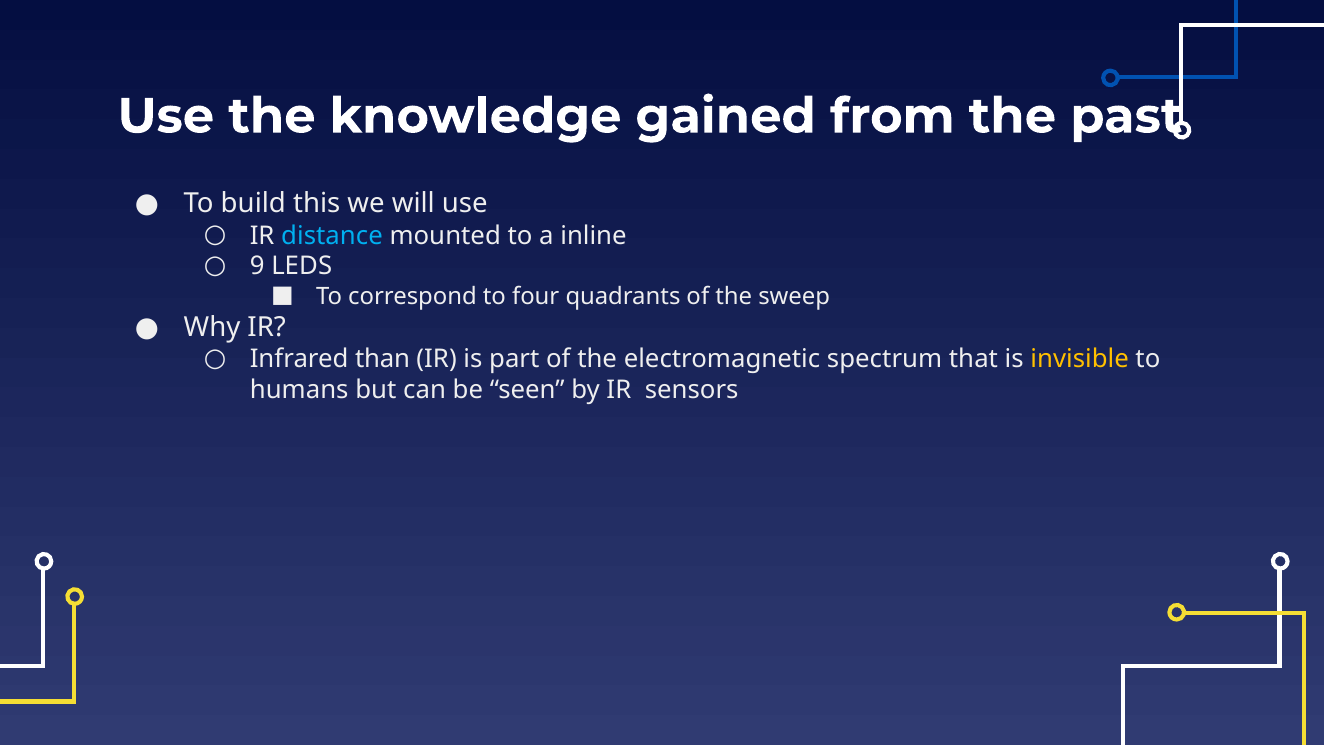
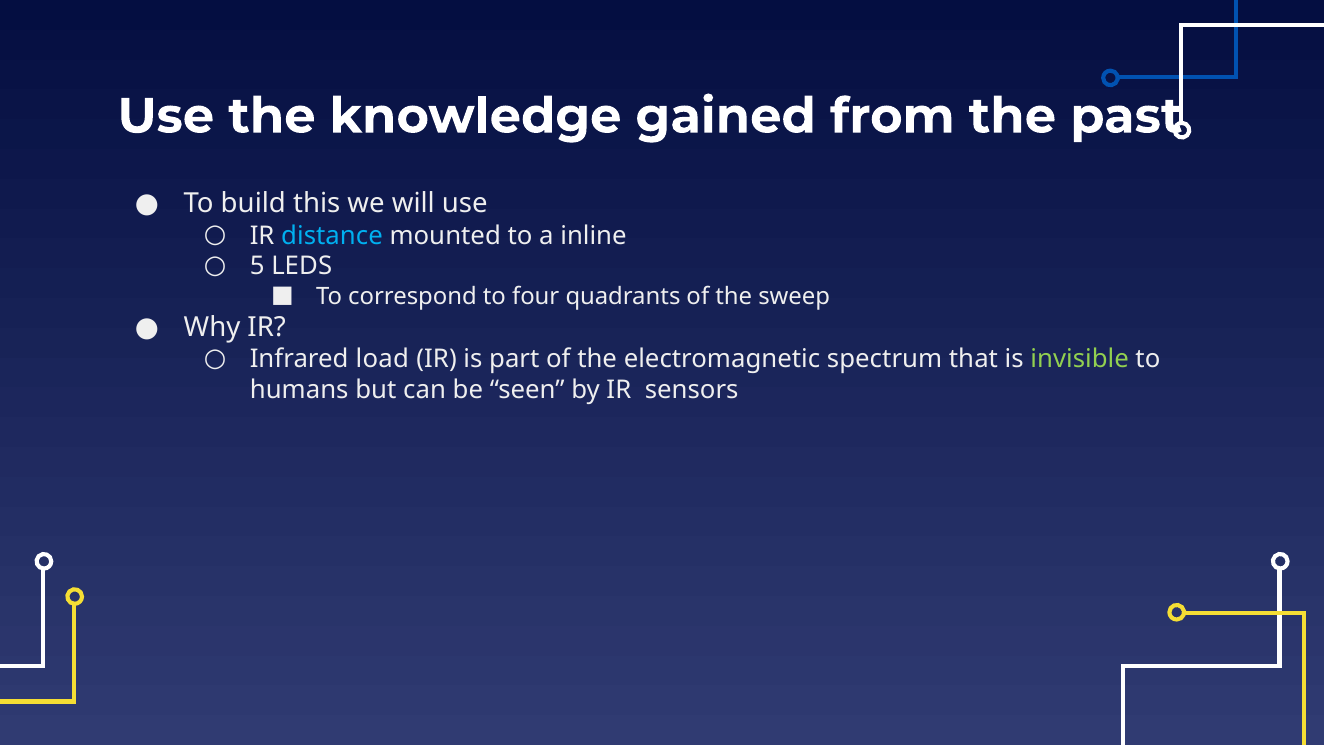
9: 9 -> 5
than: than -> load
invisible colour: yellow -> light green
